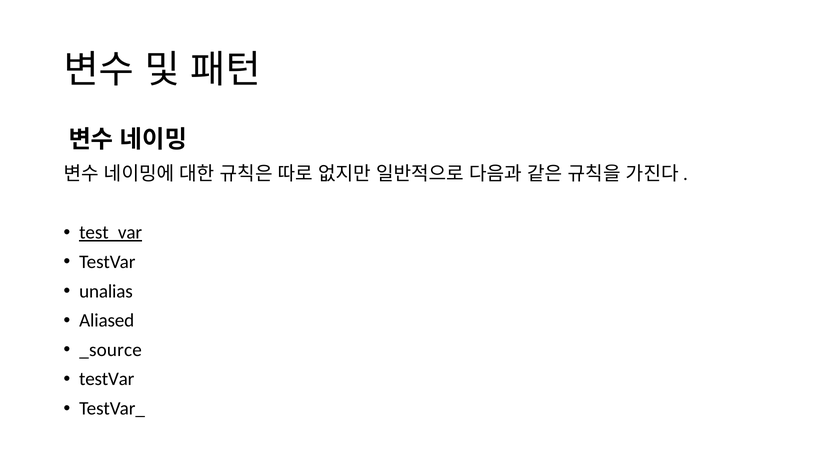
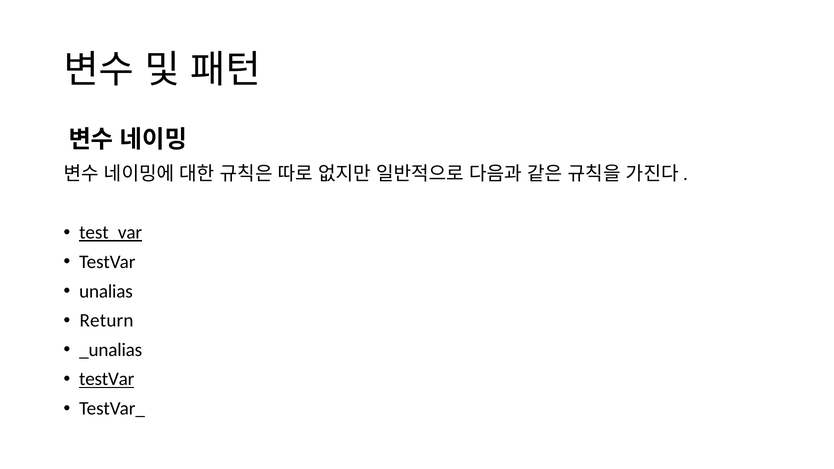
Aliased: Aliased -> Return
_source: _source -> _unalias
testVar at (107, 379) underline: none -> present
